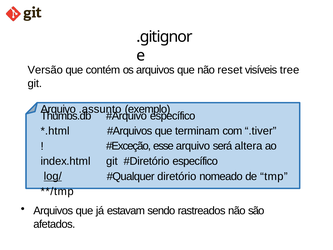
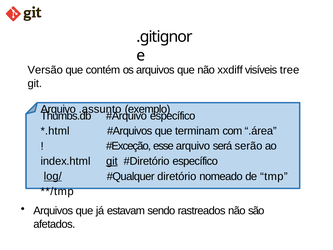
reset: reset -> xxdiff
.tiver: .tiver -> .área
altera: altera -> serão
git at (112, 161) underline: none -> present
